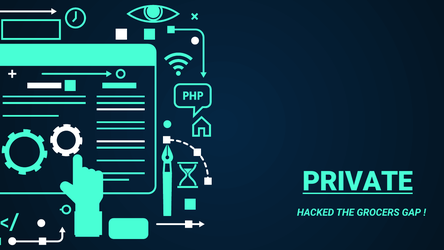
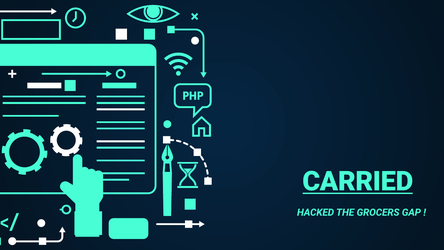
PRIVATE: PRIVATE -> CARRIED
